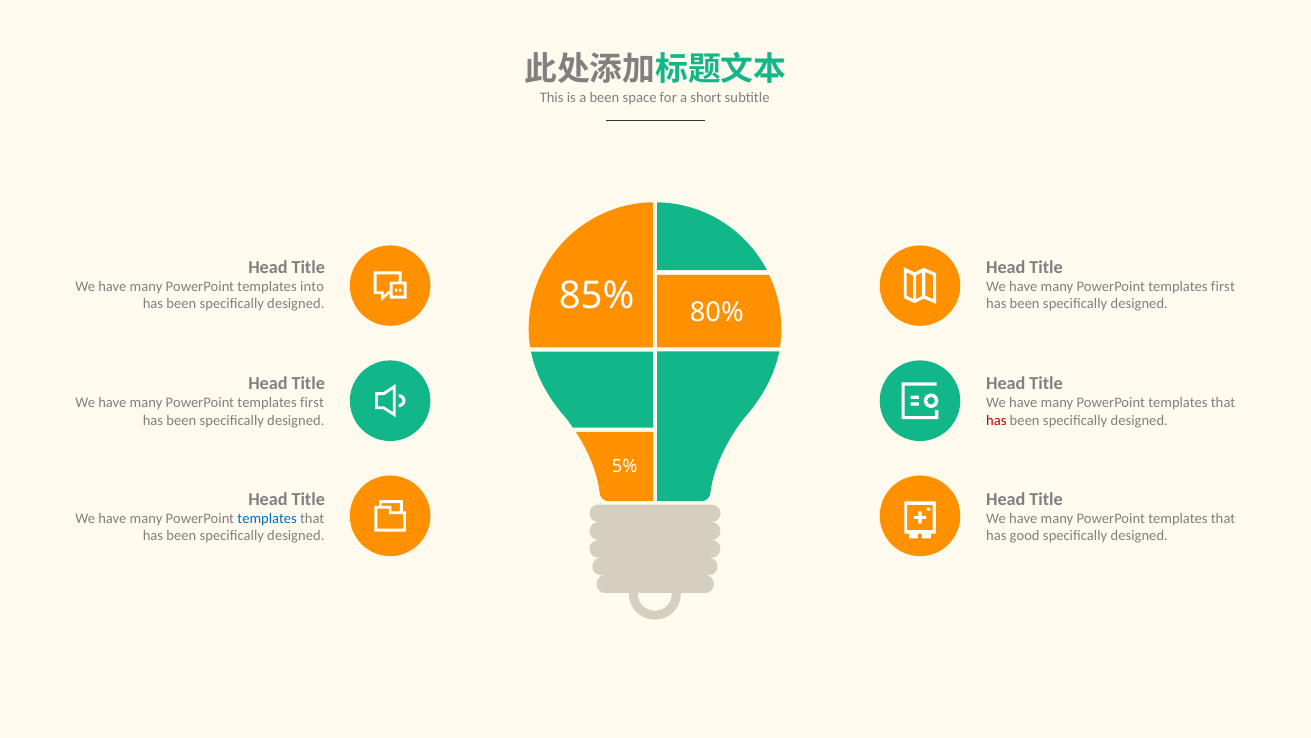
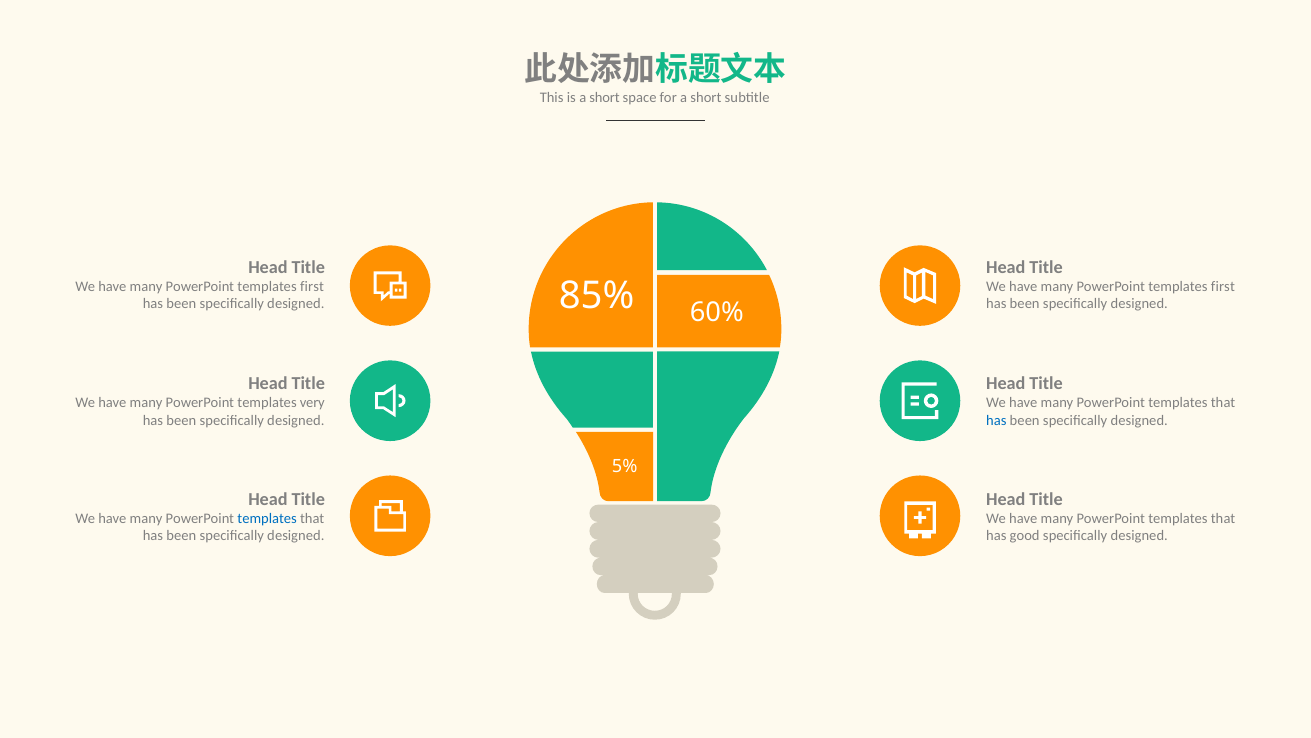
is a been: been -> short
into at (312, 286): into -> first
80%: 80% -> 60%
first at (312, 403): first -> very
has at (996, 420) colour: red -> blue
